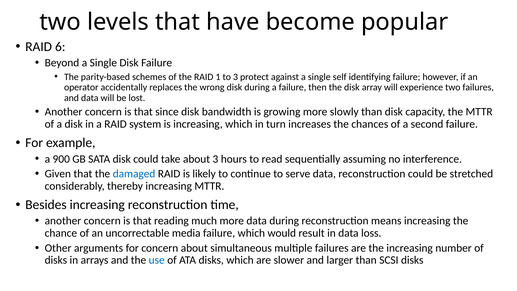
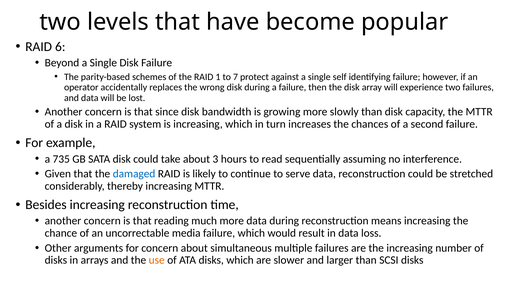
to 3: 3 -> 7
900: 900 -> 735
use colour: blue -> orange
